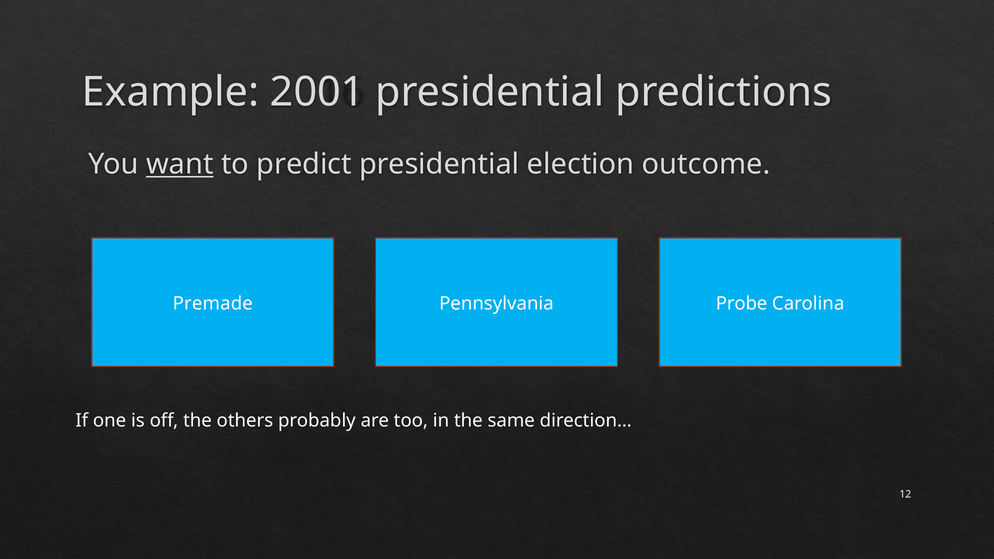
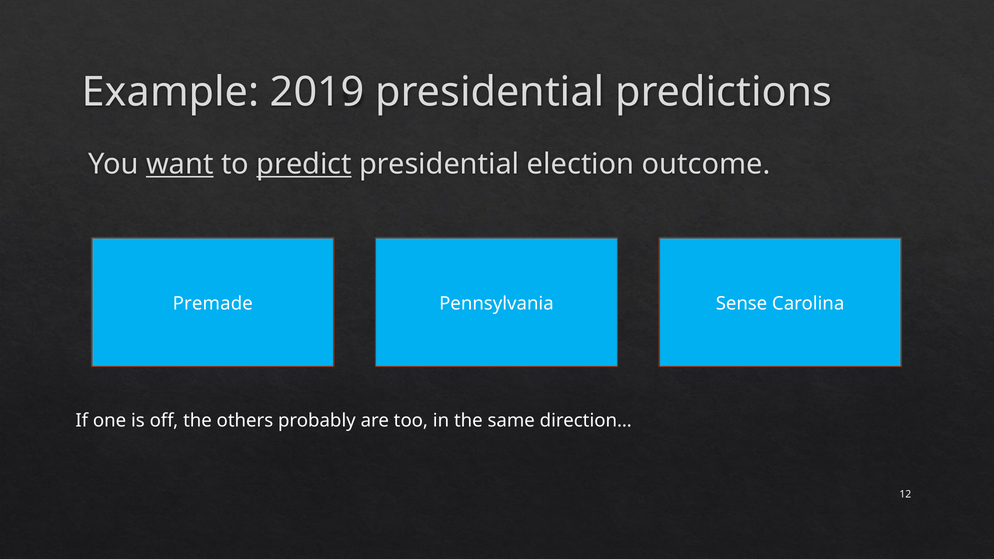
2001: 2001 -> 2019
predict underline: none -> present
Probe: Probe -> Sense
